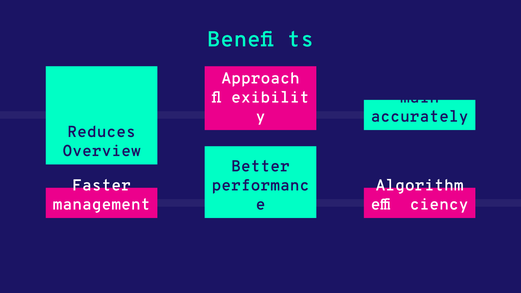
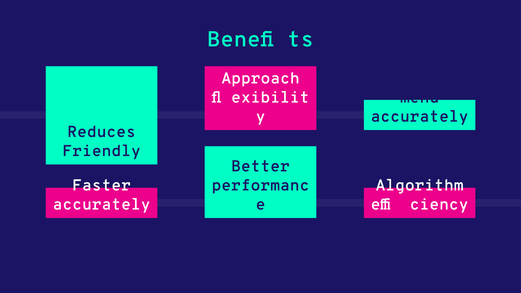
main: main -> menu
Overview: Overview -> Friendly
management at (102, 204): management -> accurately
